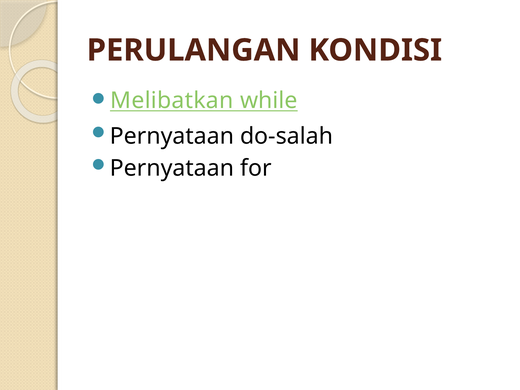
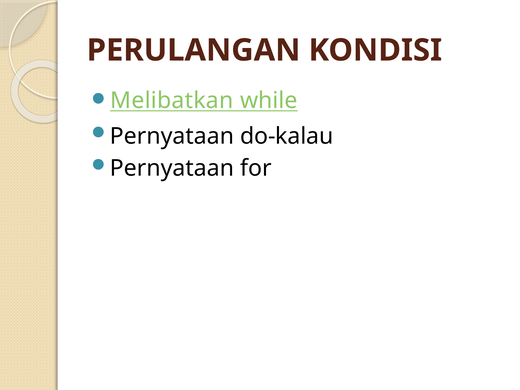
do-salah: do-salah -> do-kalau
